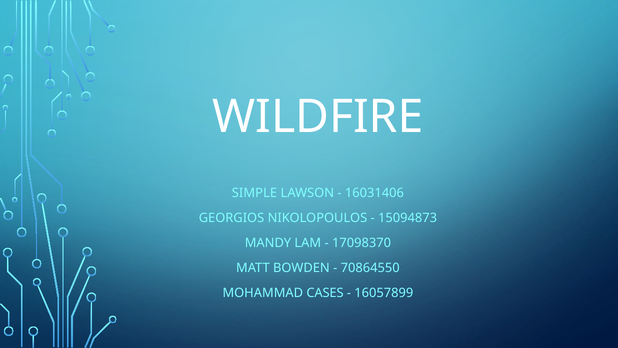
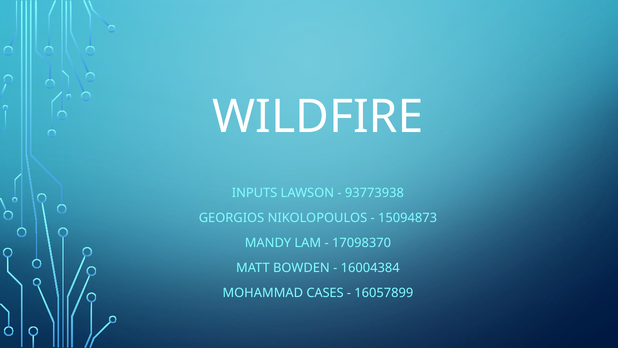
SIMPLE: SIMPLE -> INPUTS
16031406: 16031406 -> 93773938
70864550: 70864550 -> 16004384
